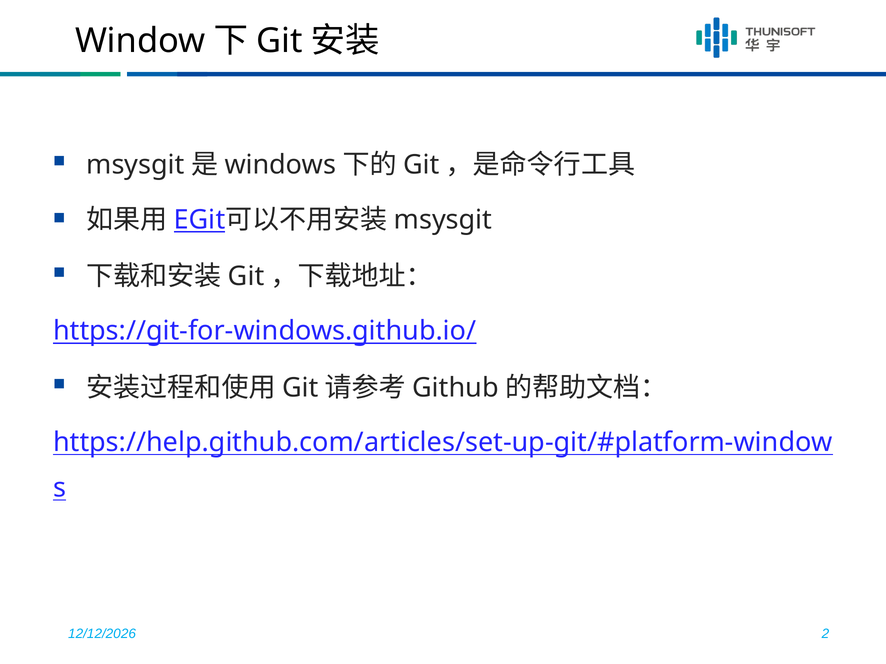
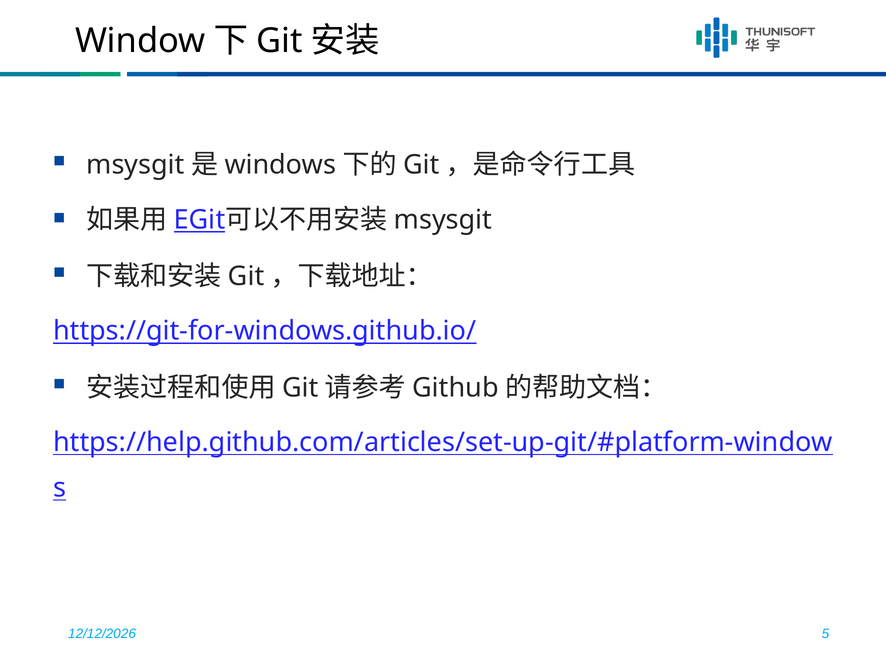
2: 2 -> 5
